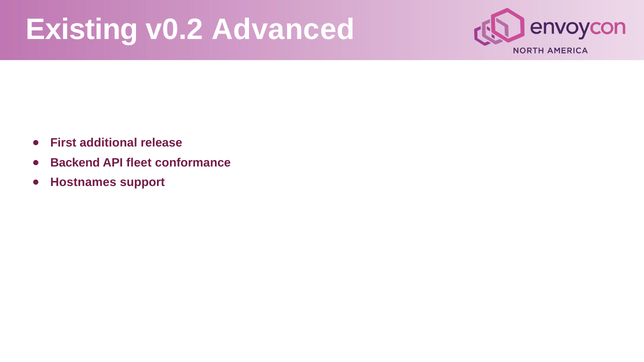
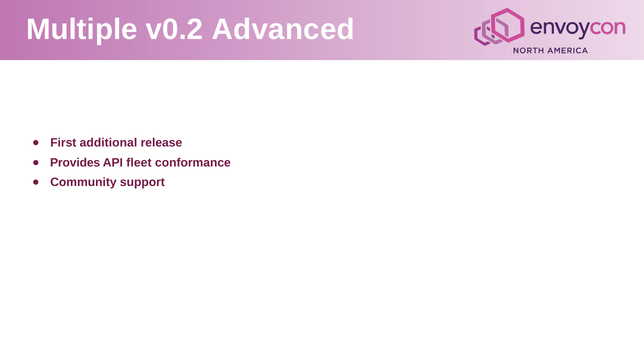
Existing: Existing -> Multiple
Backend: Backend -> Provides
Hostnames: Hostnames -> Community
